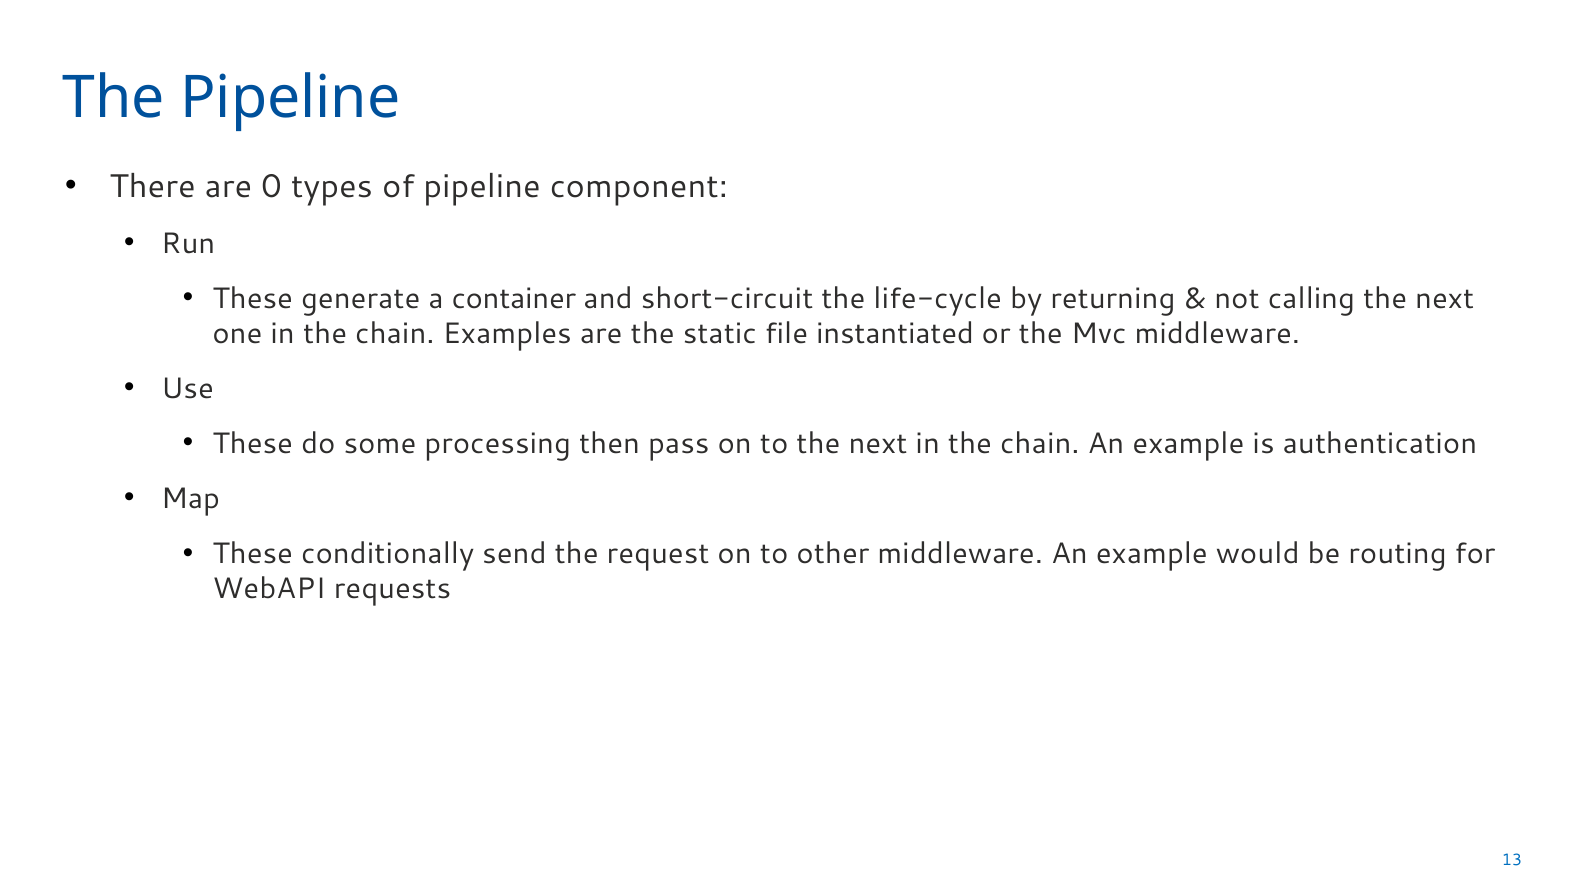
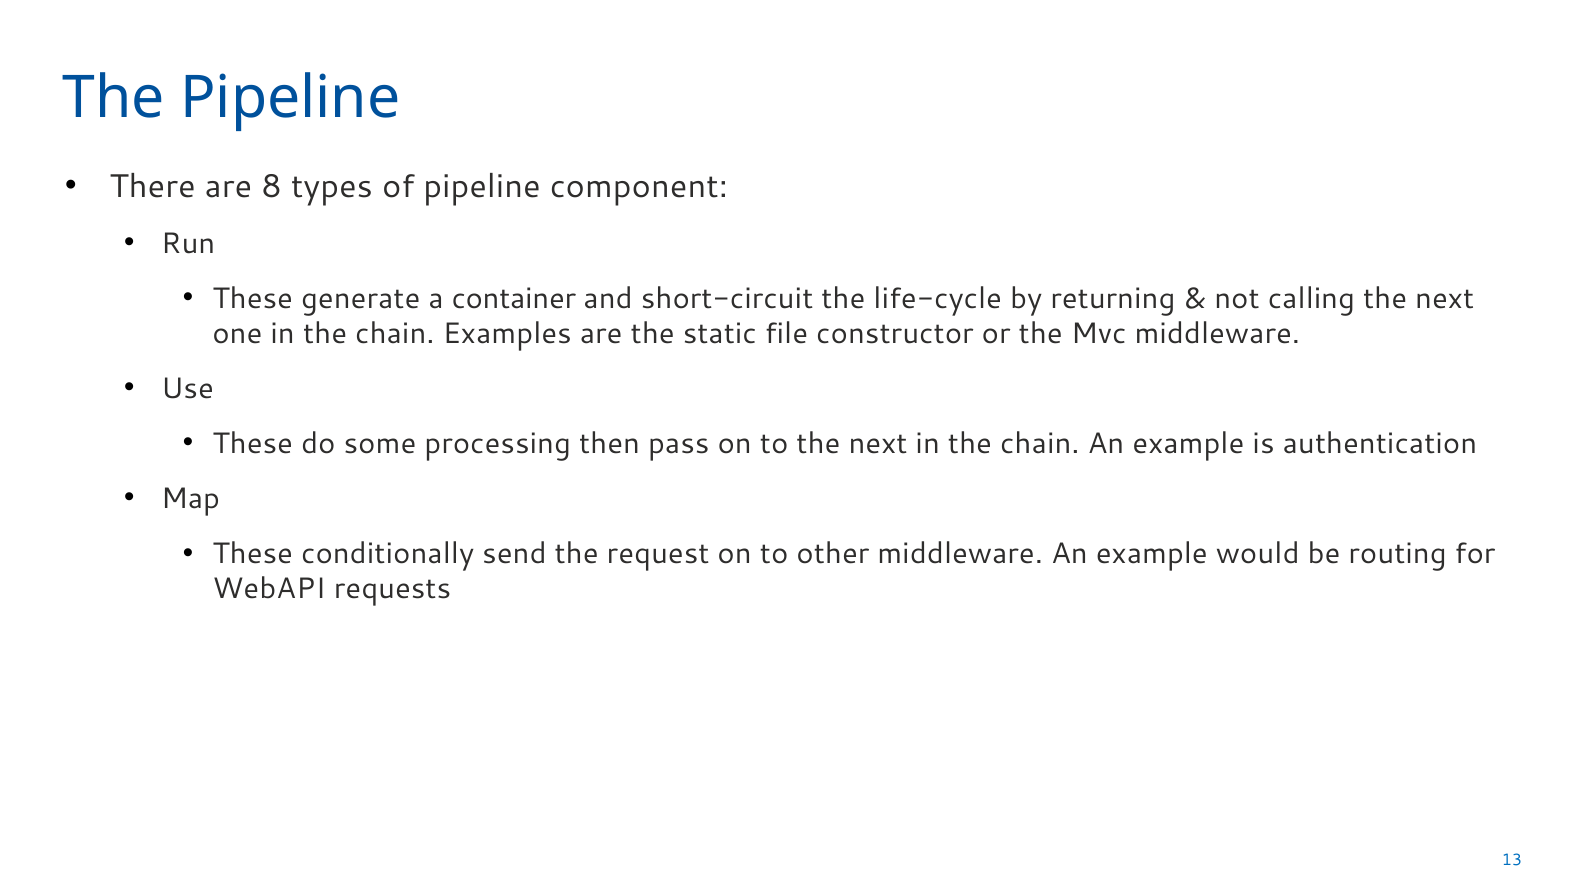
0: 0 -> 8
instantiated: instantiated -> constructor
